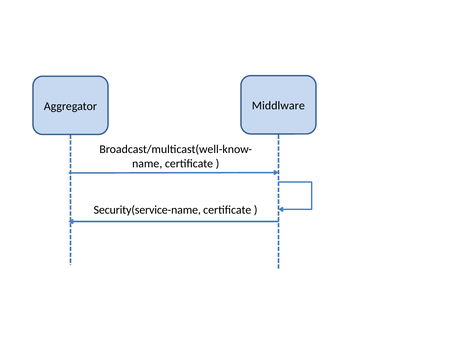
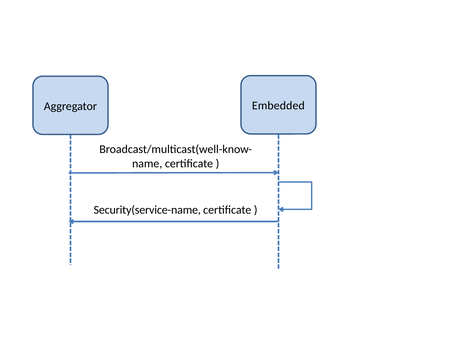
Middlware: Middlware -> Embedded
